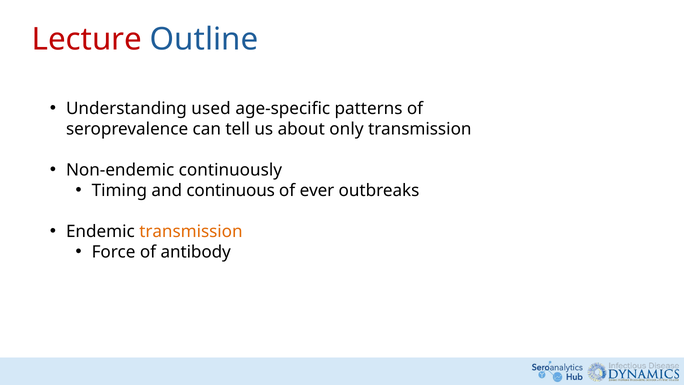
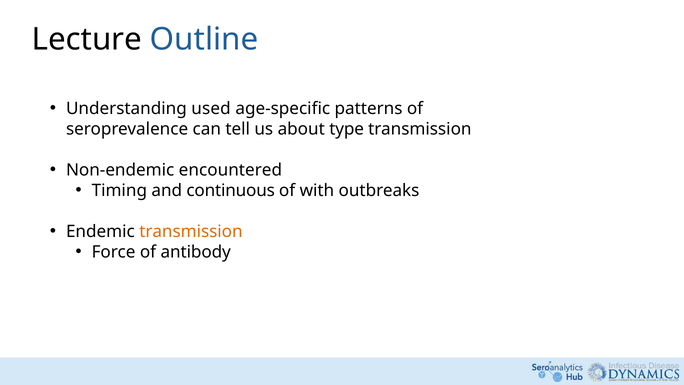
Lecture colour: red -> black
only: only -> type
continuously: continuously -> encountered
ever: ever -> with
